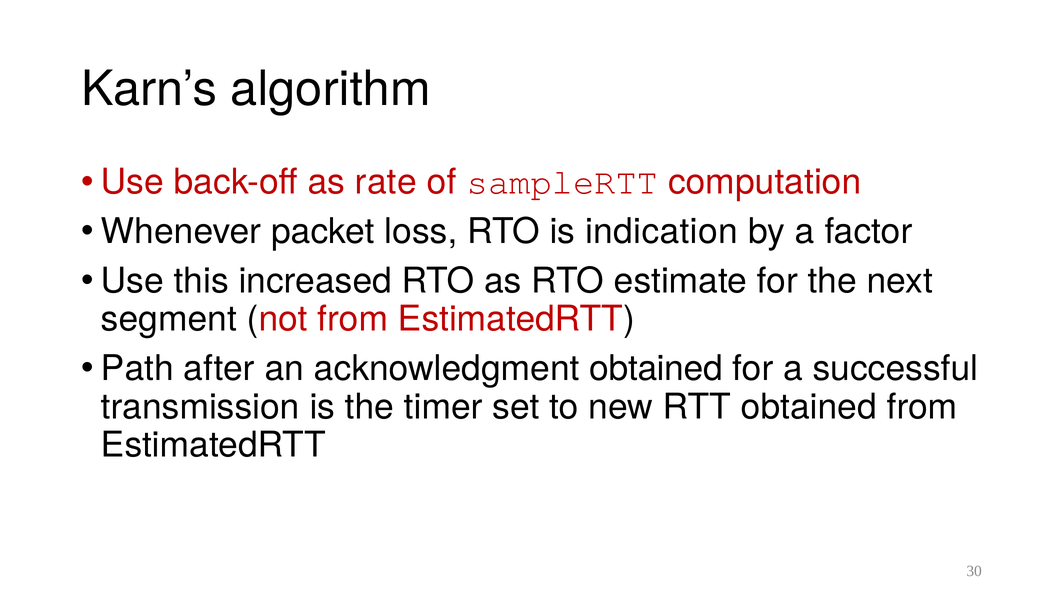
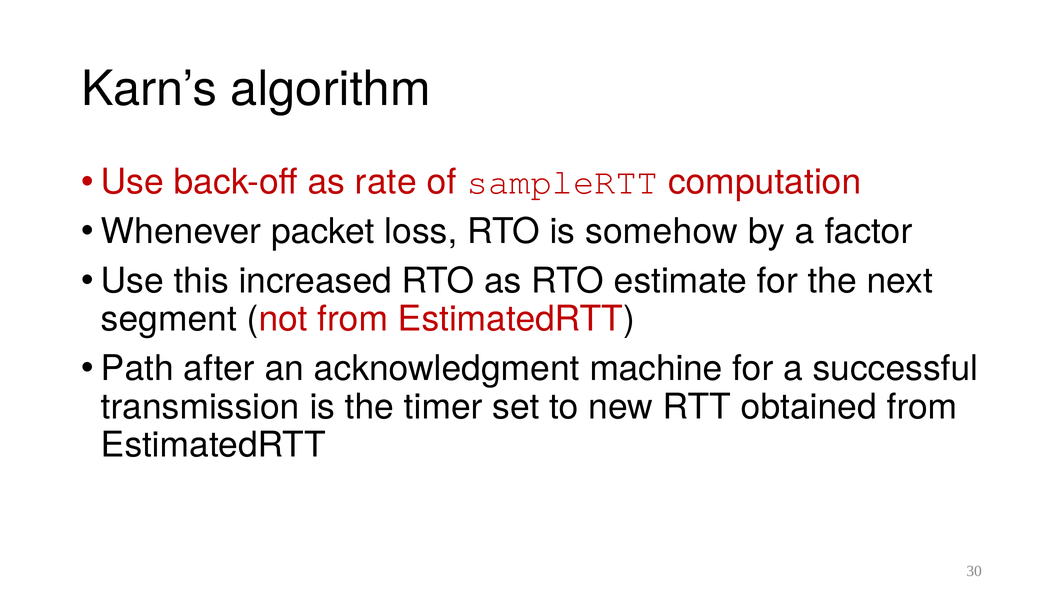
indication: indication -> somehow
acknowledgment obtained: obtained -> machine
